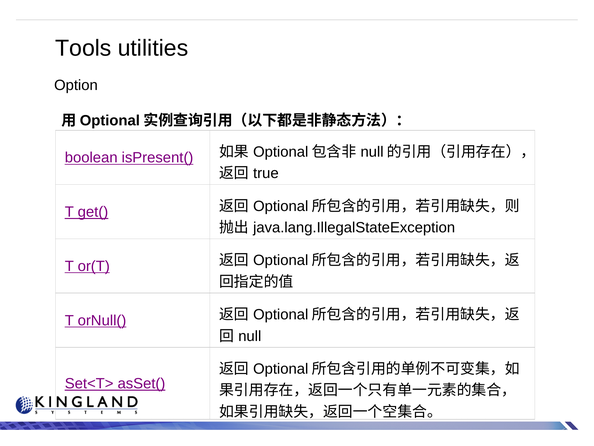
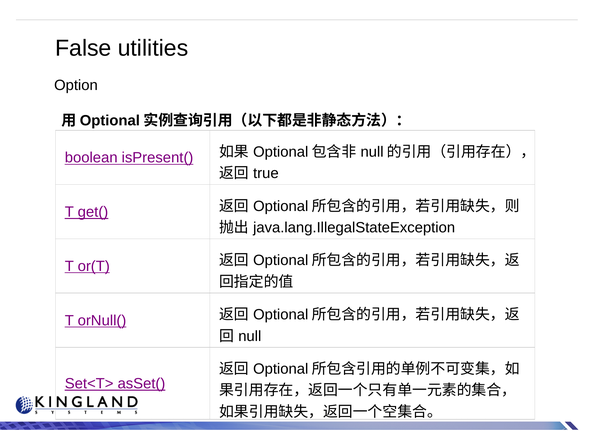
Tools: Tools -> False
